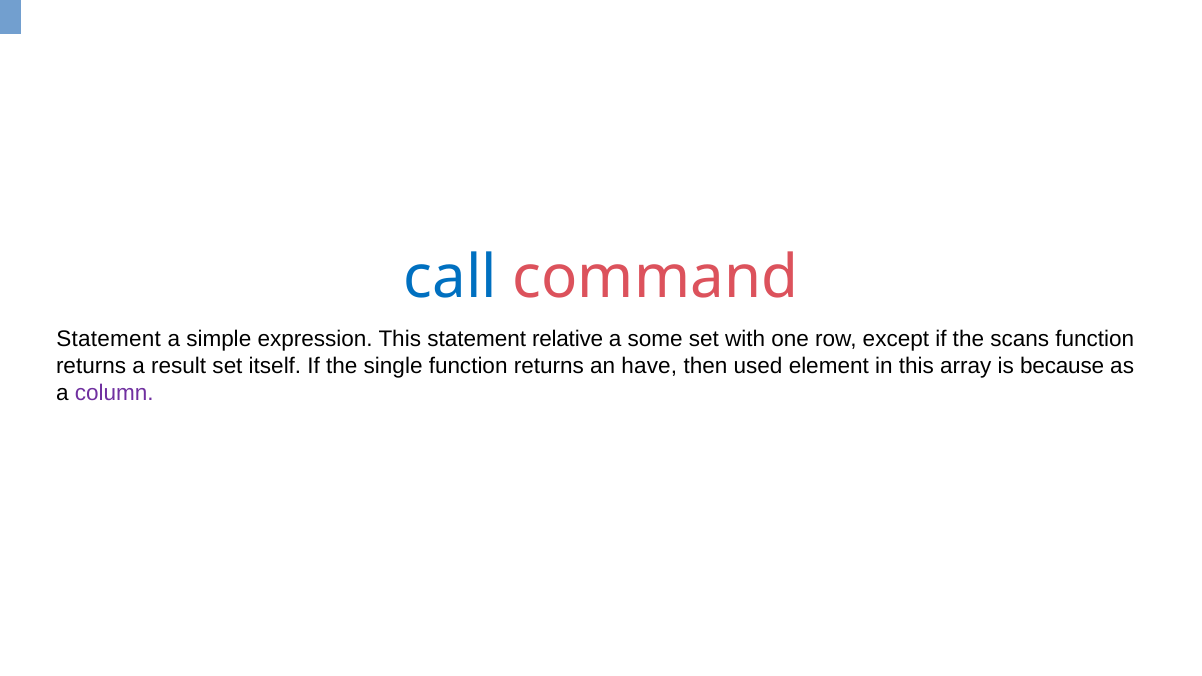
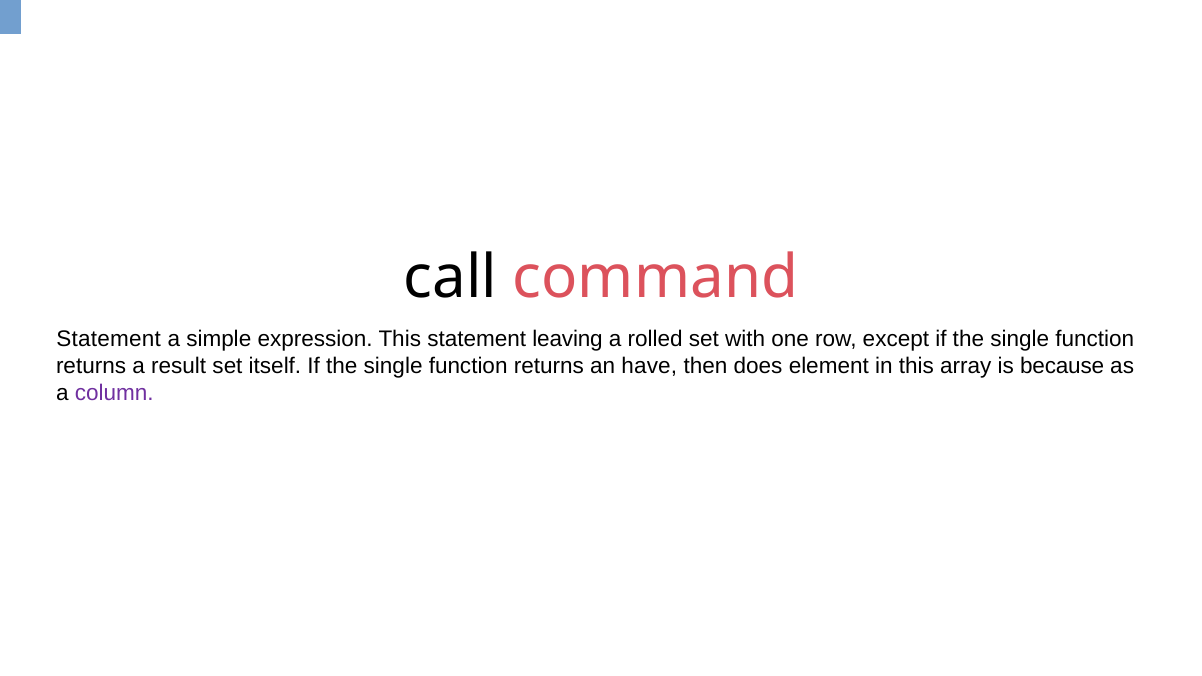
call colour: blue -> black
relative: relative -> leaving
some: some -> rolled
except if the scans: scans -> single
used: used -> does
